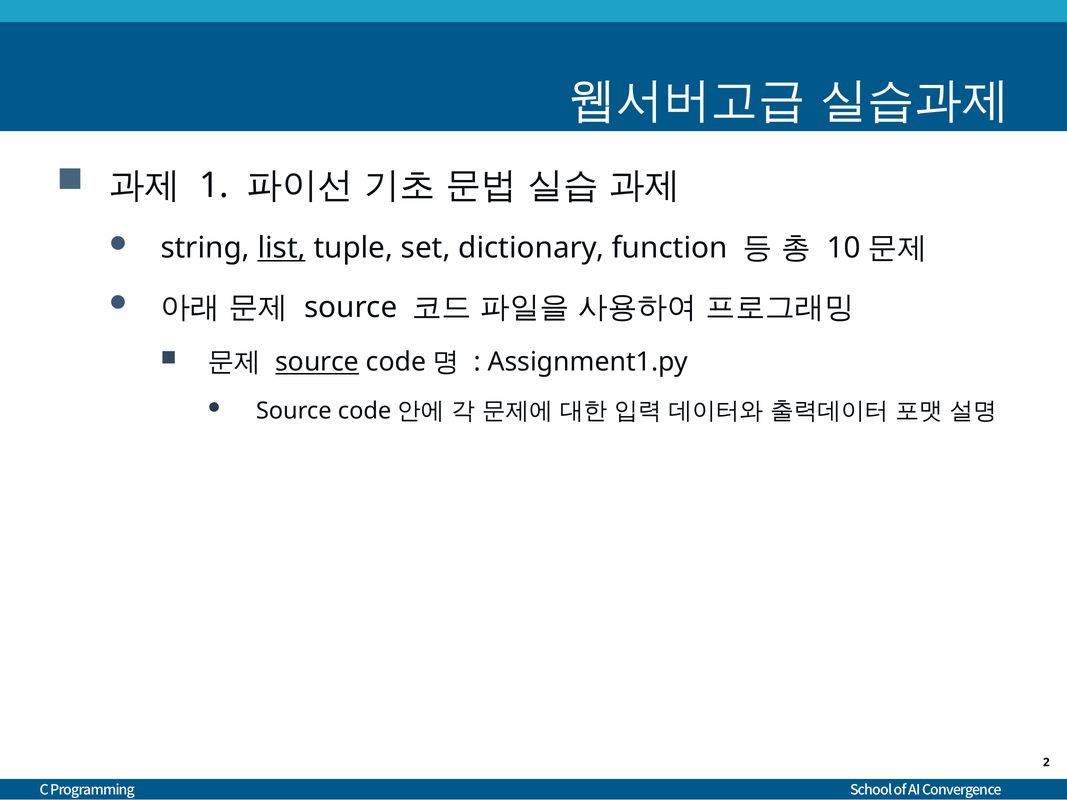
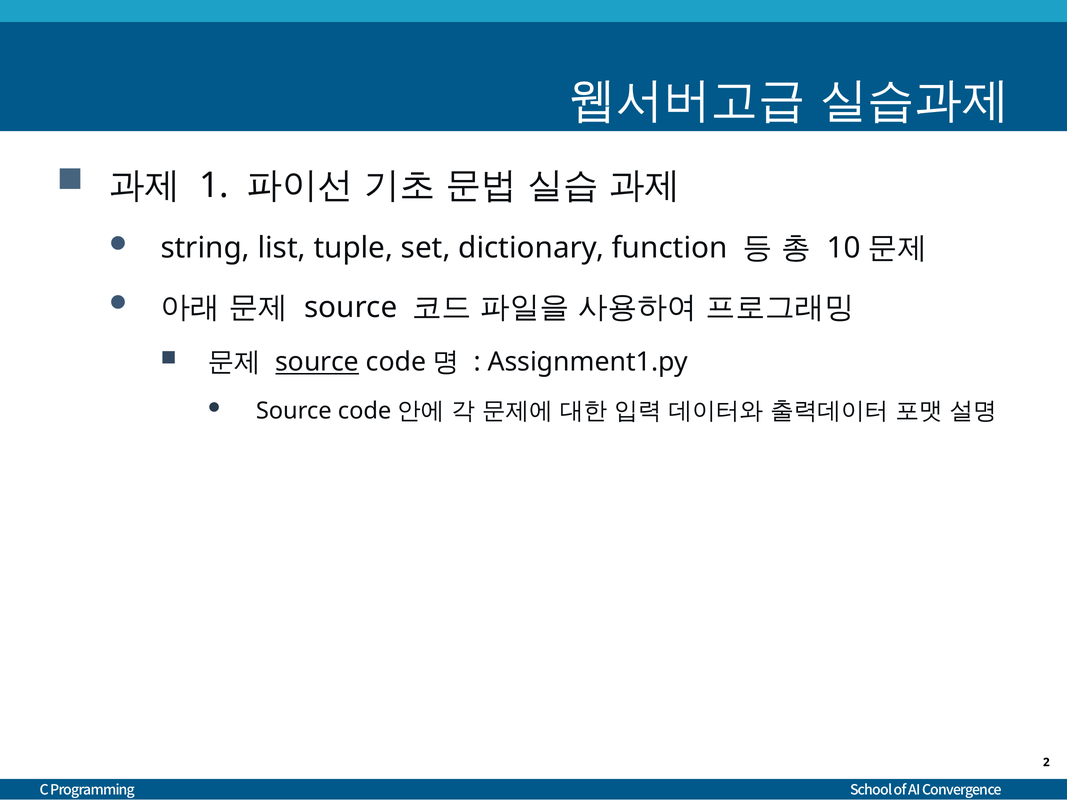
list underline: present -> none
